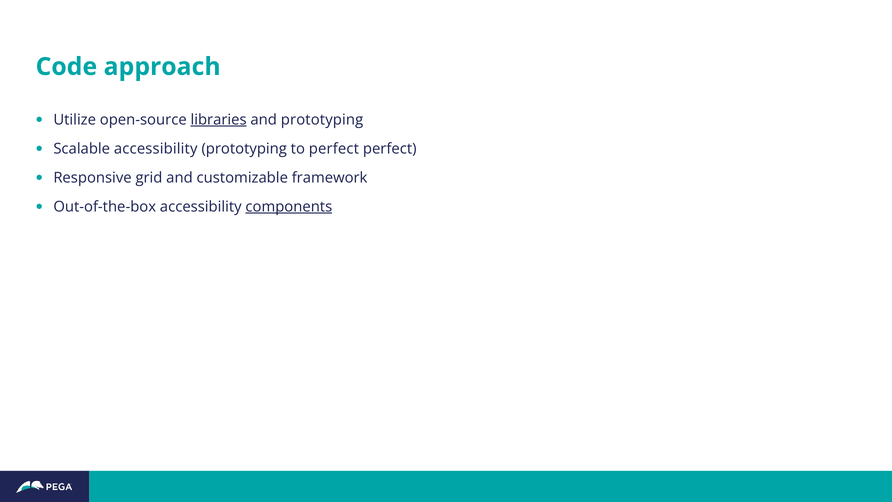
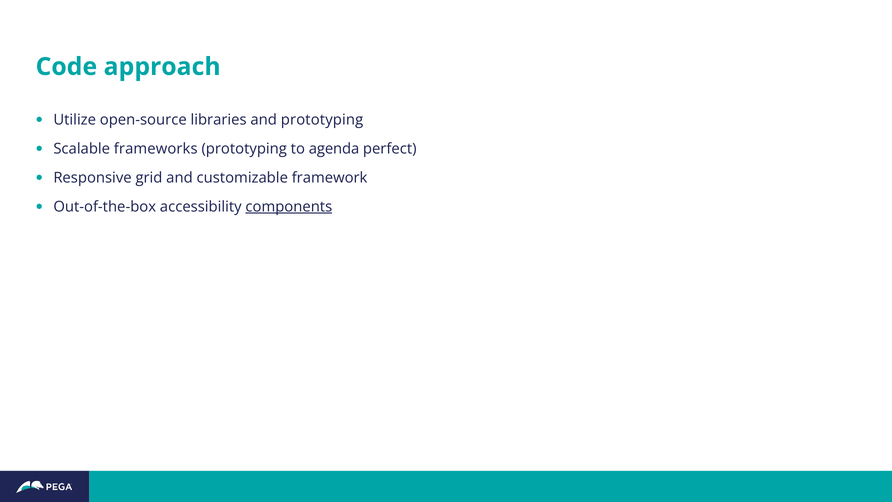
libraries underline: present -> none
Scalable accessibility: accessibility -> frameworks
to perfect: perfect -> agenda
